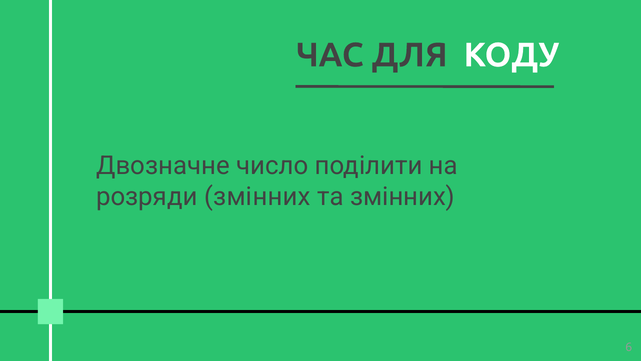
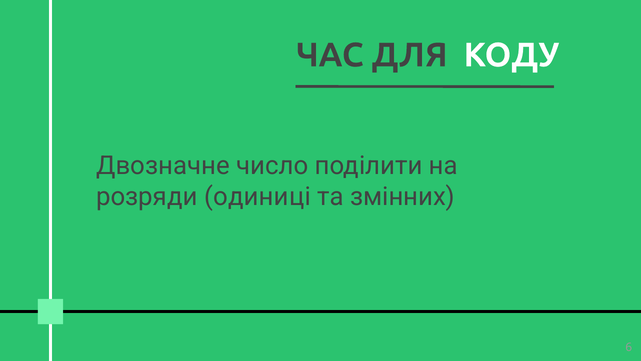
розряди змінних: змінних -> одиниці
